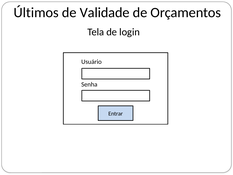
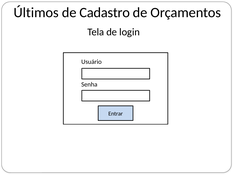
Validade: Validade -> Cadastro
